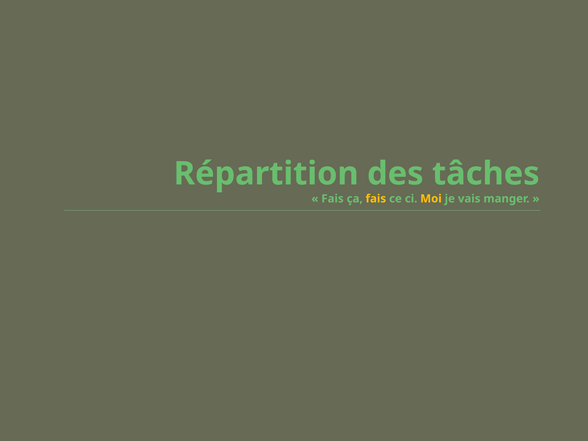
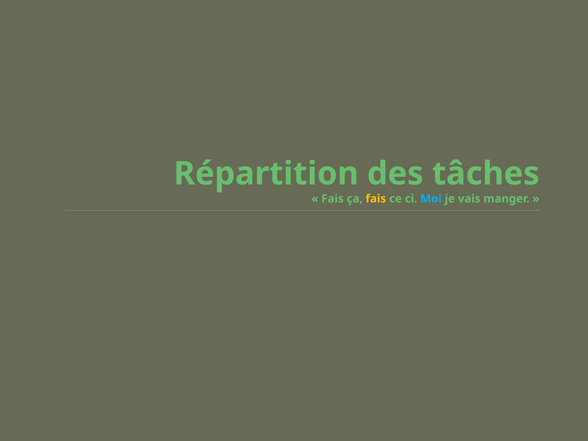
Moi colour: yellow -> light blue
